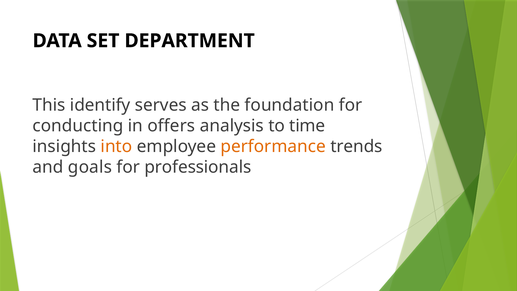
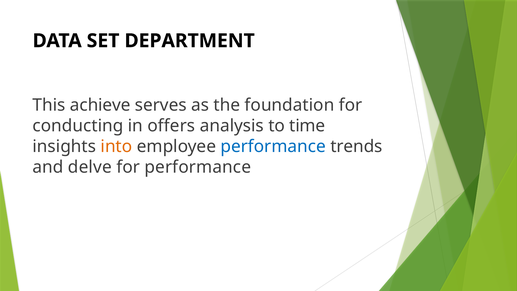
identify: identify -> achieve
performance at (273, 146) colour: orange -> blue
goals: goals -> delve
for professionals: professionals -> performance
